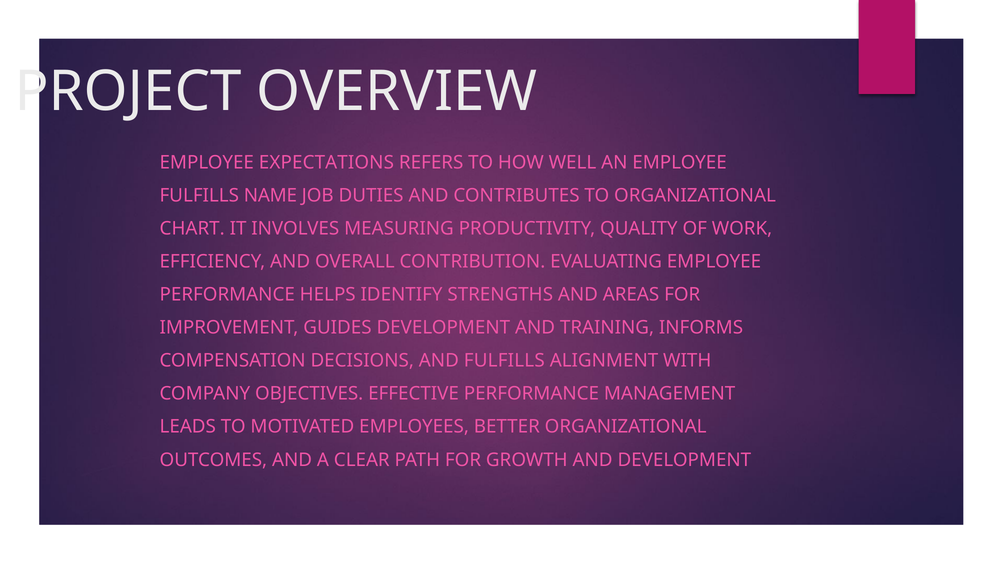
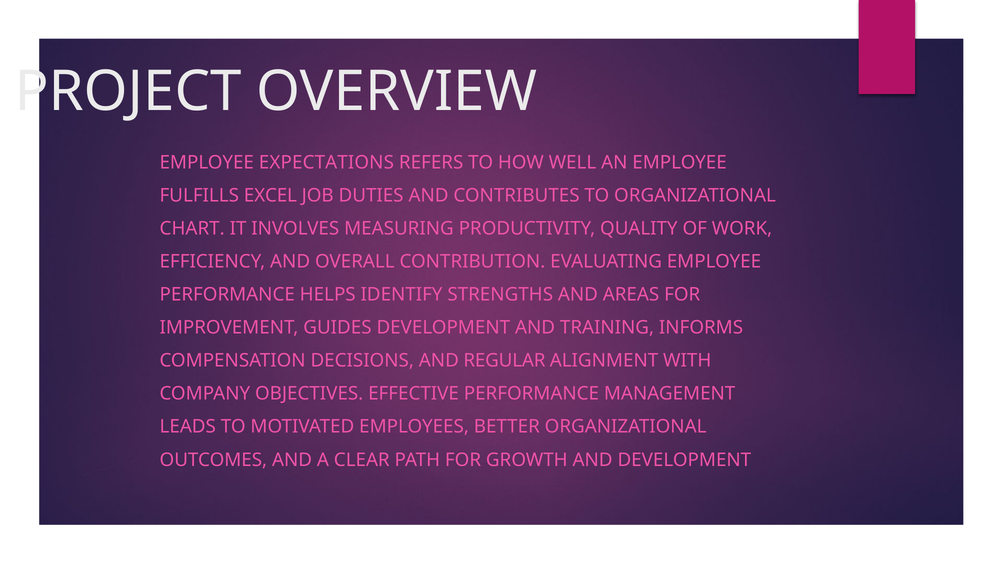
NAME: NAME -> EXCEL
AND FULFILLS: FULFILLS -> REGULAR
